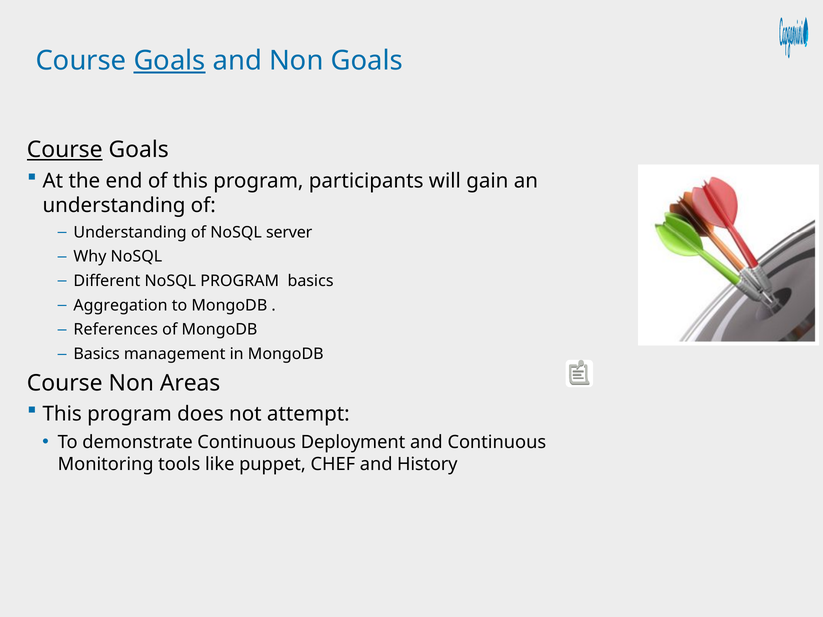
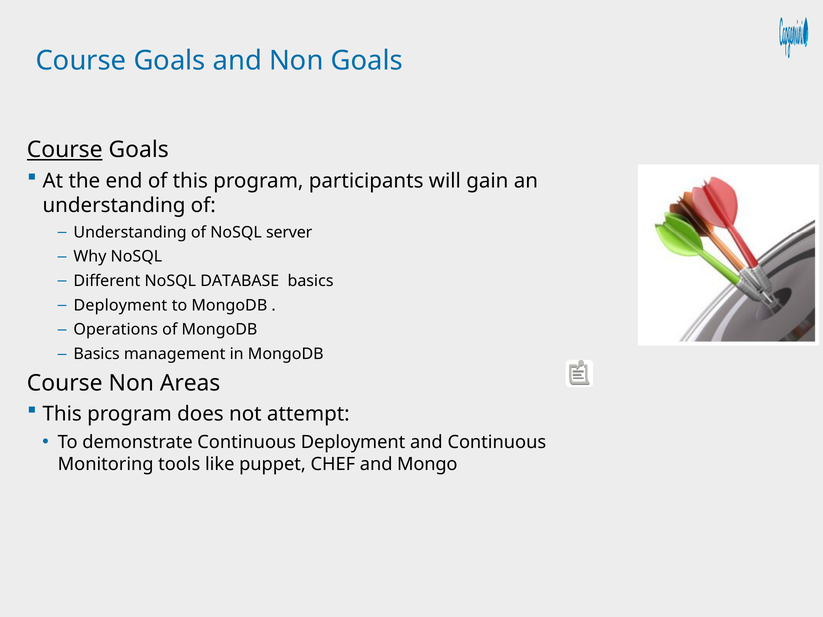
Goals at (170, 61) underline: present -> none
NoSQL PROGRAM: PROGRAM -> DATABASE
Aggregation at (121, 305): Aggregation -> Deployment
References: References -> Operations
History: History -> Mongo
